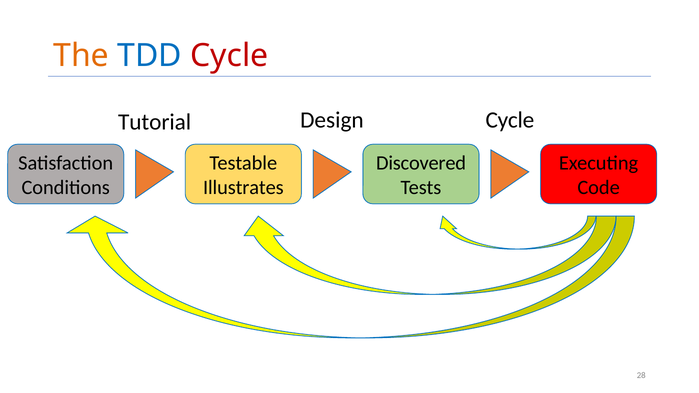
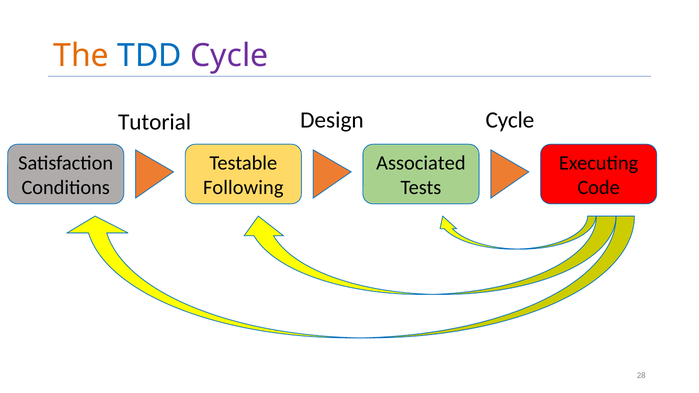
Cycle at (229, 56) colour: red -> purple
Discovered: Discovered -> Associated
Illustrates: Illustrates -> Following
